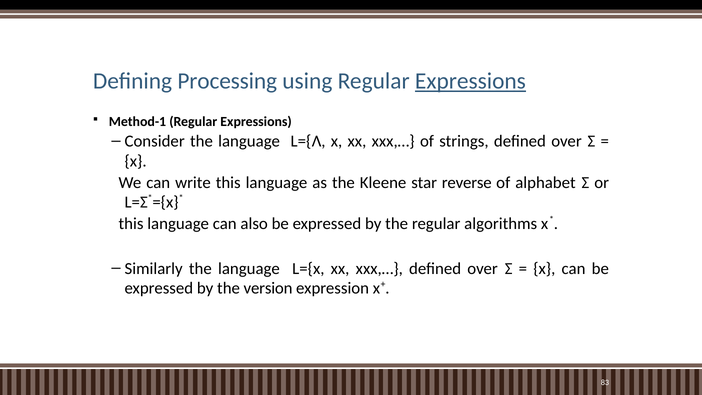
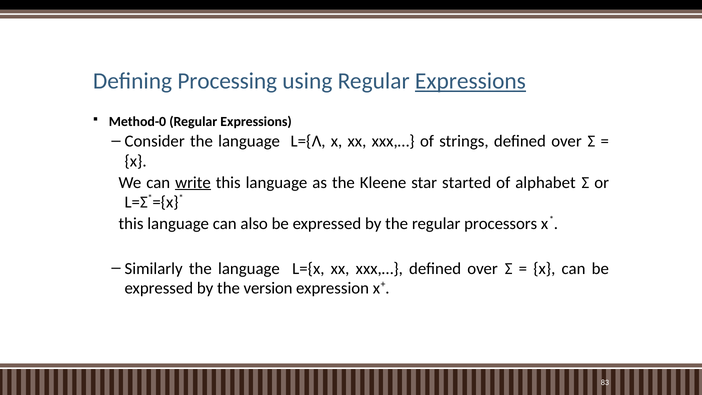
Method-1: Method-1 -> Method-0
write underline: none -> present
reverse: reverse -> started
algorithms: algorithms -> processors
